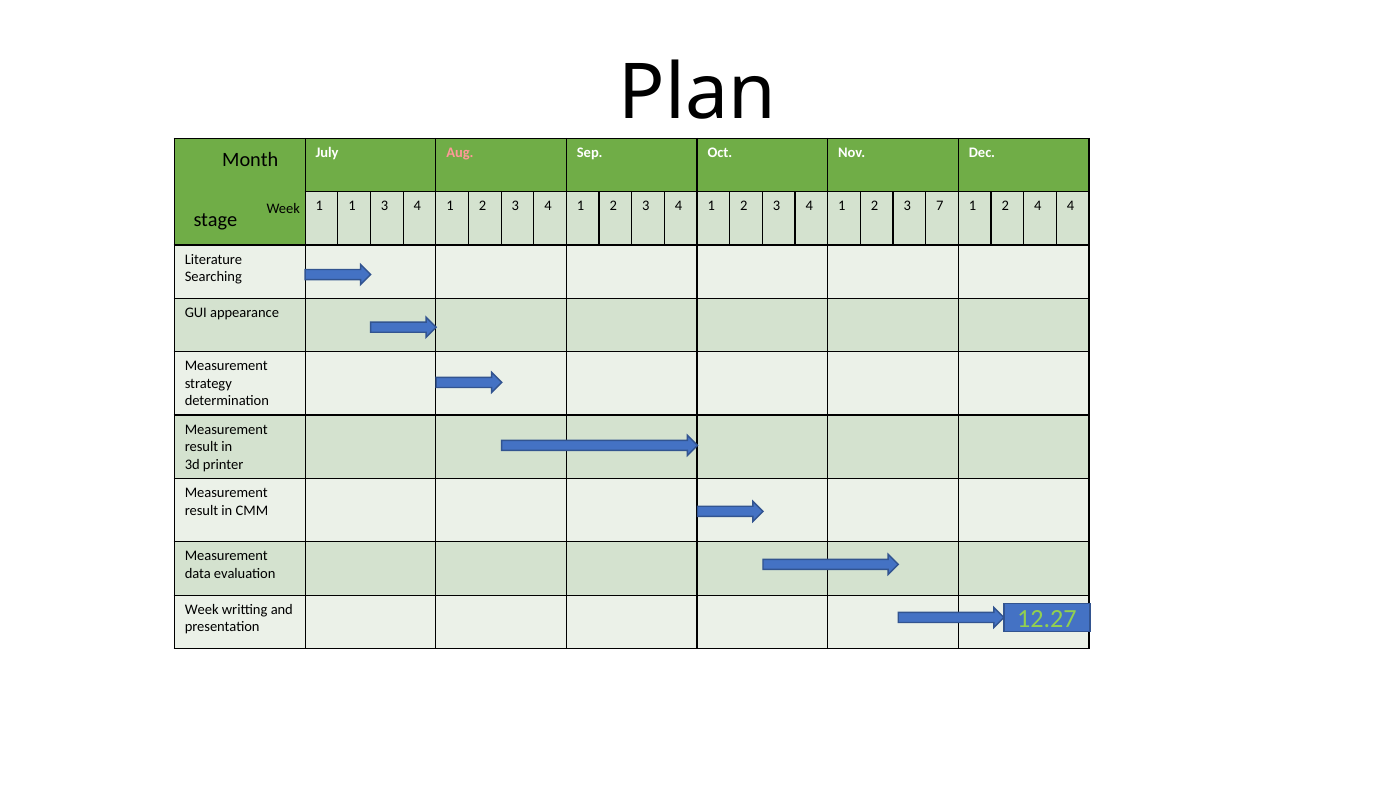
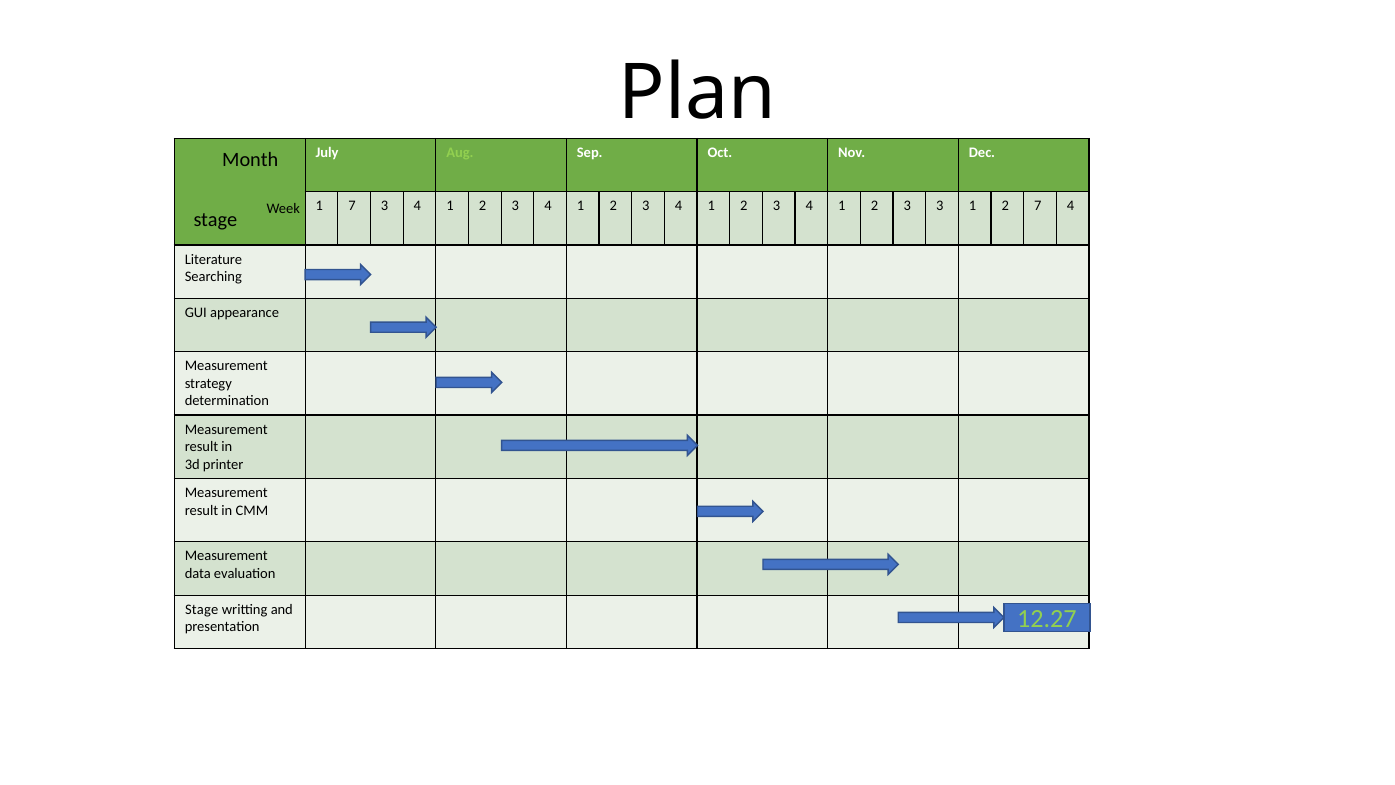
Aug colour: pink -> light green
1 1: 1 -> 7
3 7: 7 -> 3
2 4: 4 -> 7
Week at (202, 609): Week -> Stage
